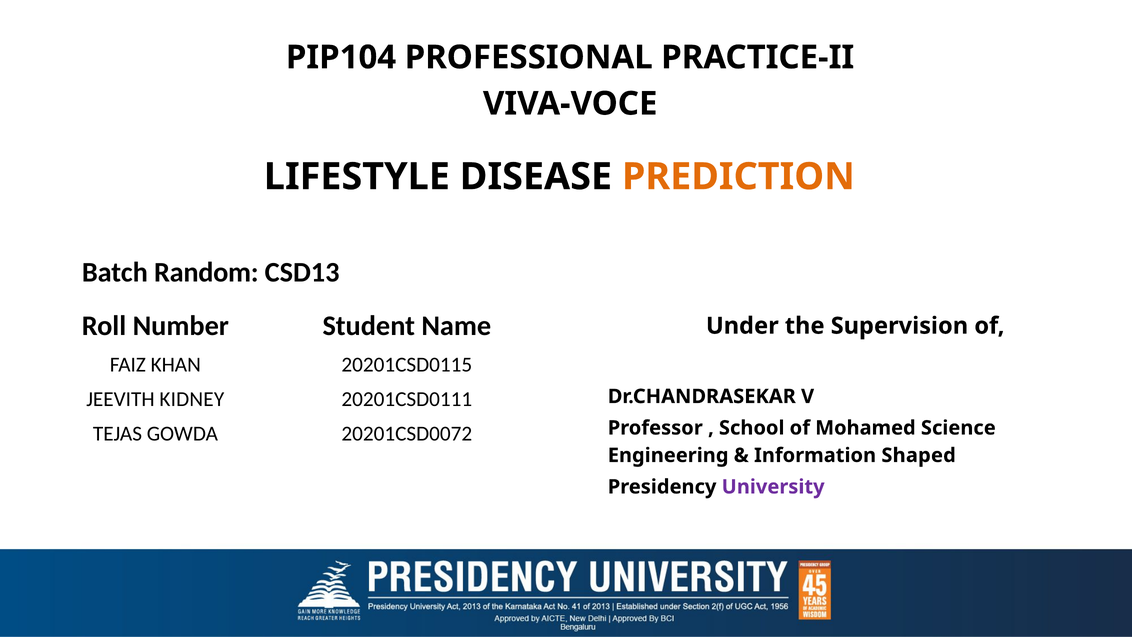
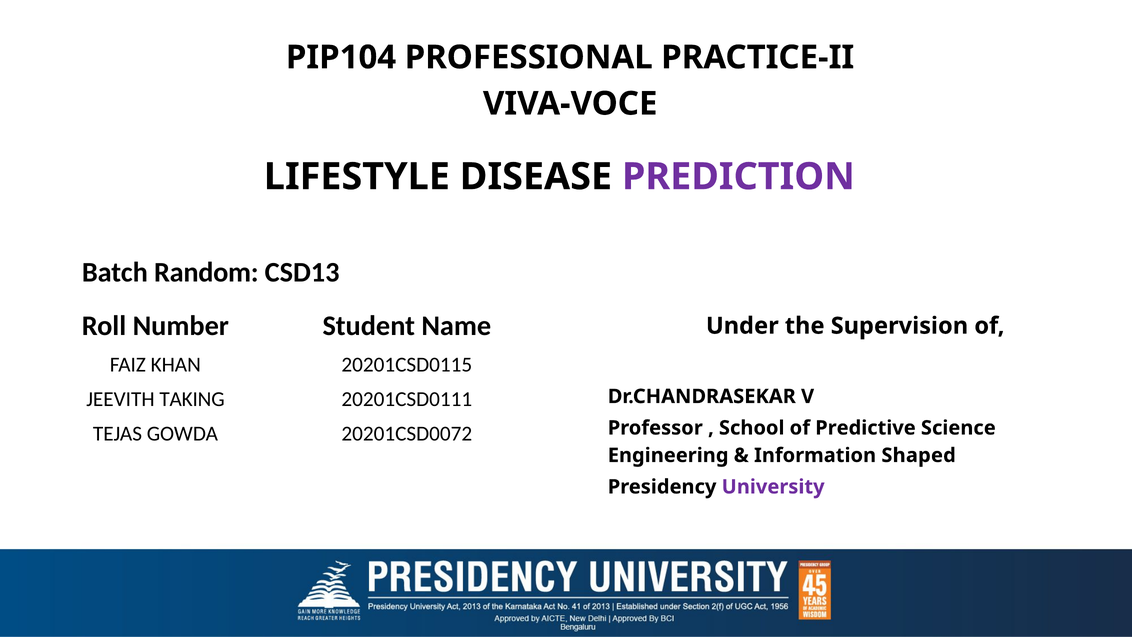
PREDICTION colour: orange -> purple
KIDNEY: KIDNEY -> TAKING
Mohamed: Mohamed -> Predictive
